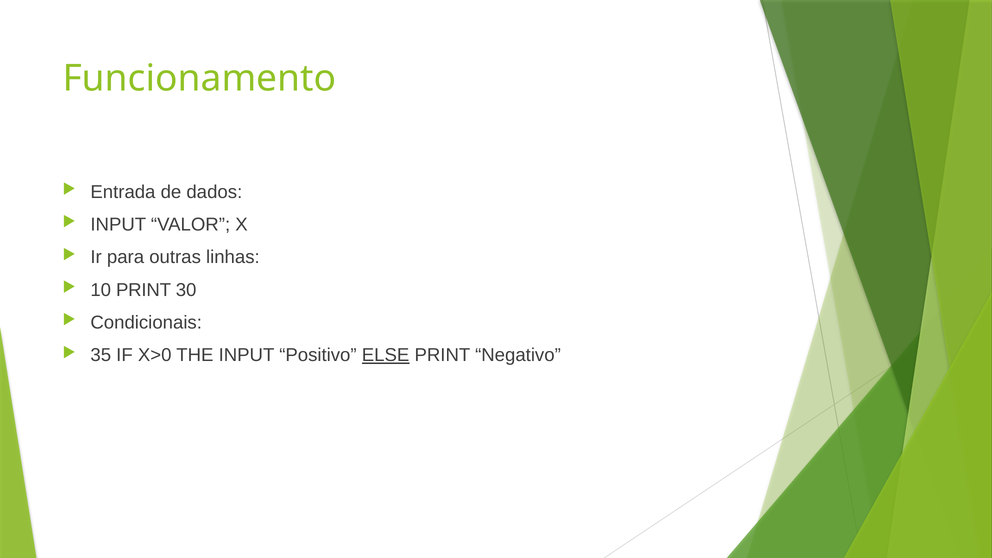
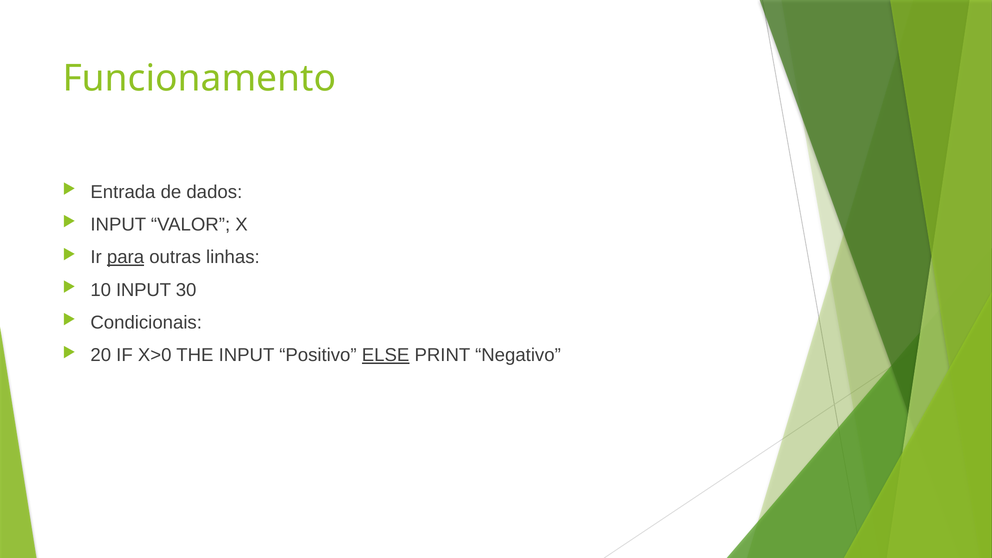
para underline: none -> present
10 PRINT: PRINT -> INPUT
35: 35 -> 20
